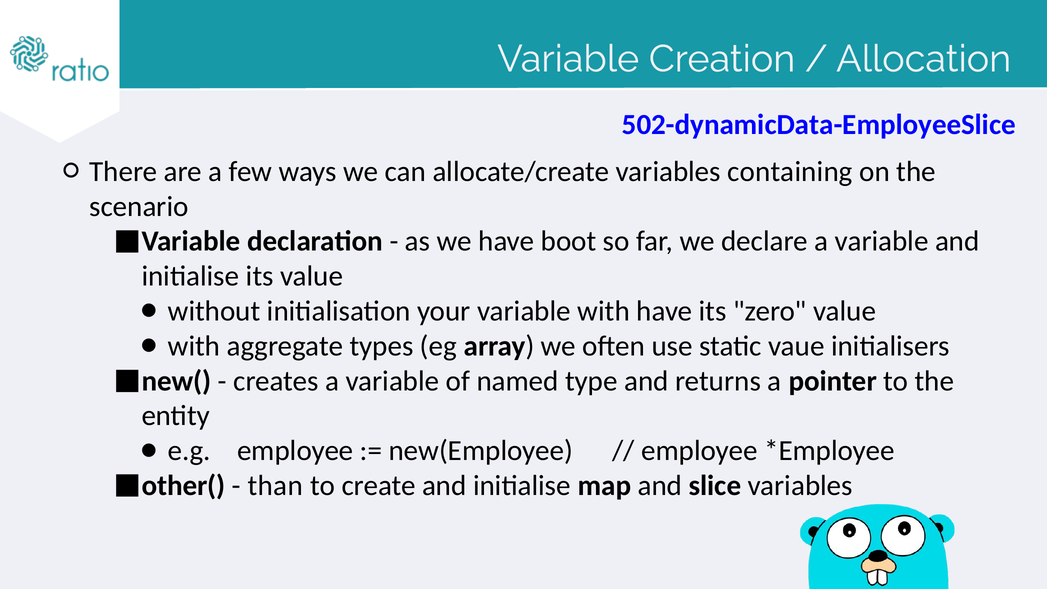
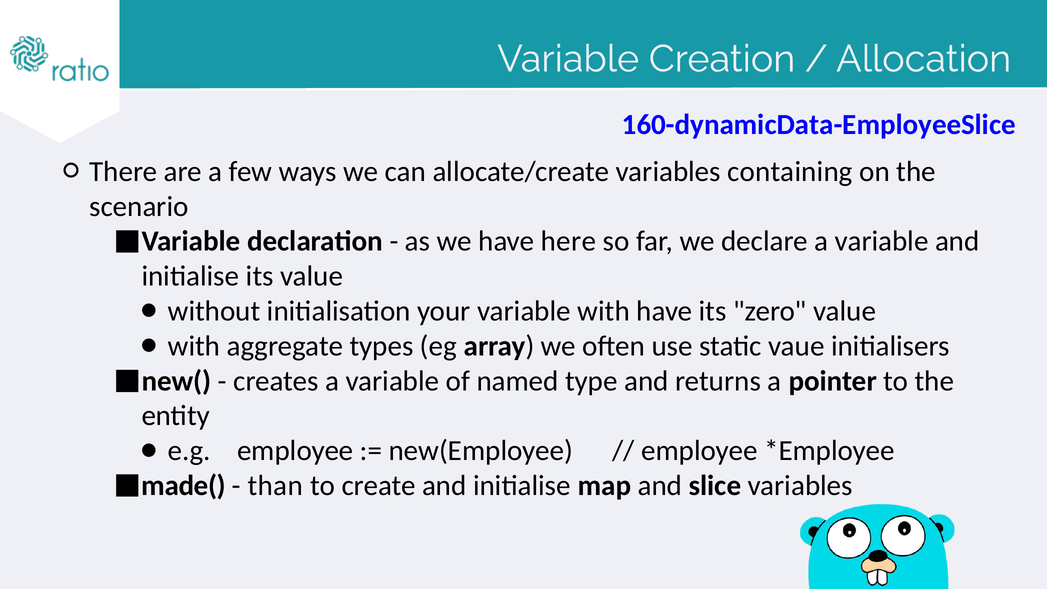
502-dynamicData-EmployeeSlice: 502-dynamicData-EmployeeSlice -> 160-dynamicData-EmployeeSlice
boot: boot -> here
other(: other( -> made(
